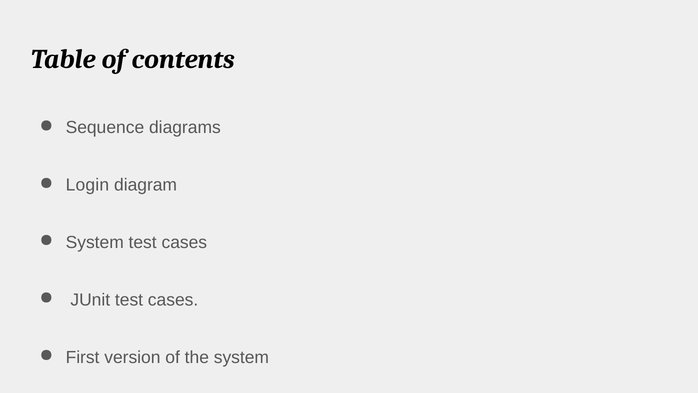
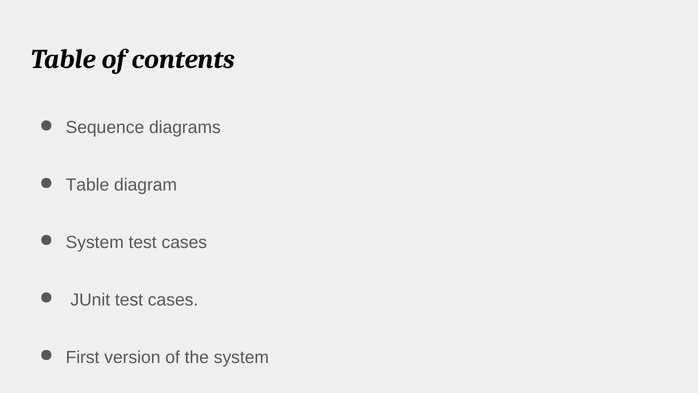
Login at (87, 185): Login -> Table
